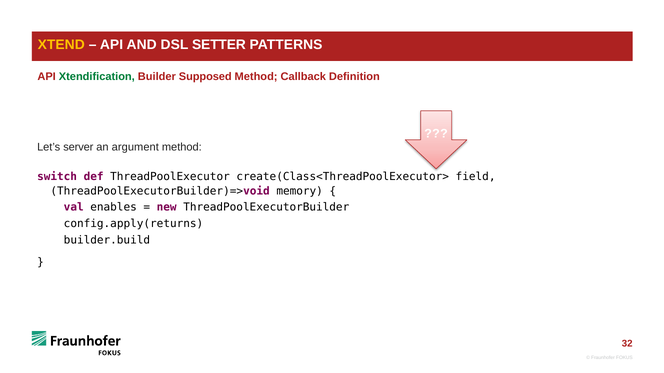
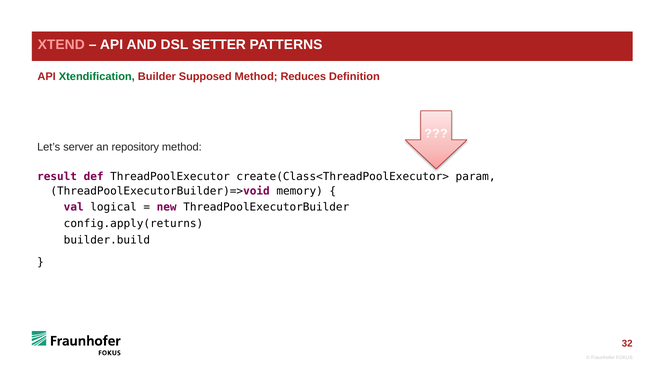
XTEND colour: yellow -> pink
Callback: Callback -> Reduces
argument: argument -> repository
switch: switch -> result
field: field -> param
enables: enables -> logical
